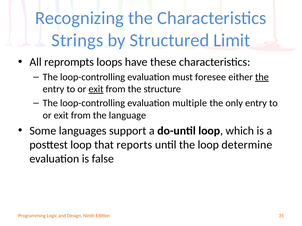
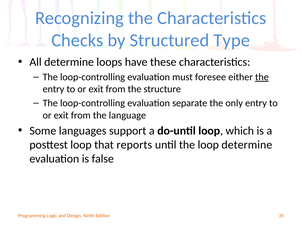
Strings: Strings -> Checks
Limit: Limit -> Type
All reprompts: reprompts -> determine
exit at (96, 89) underline: present -> none
multiple: multiple -> separate
